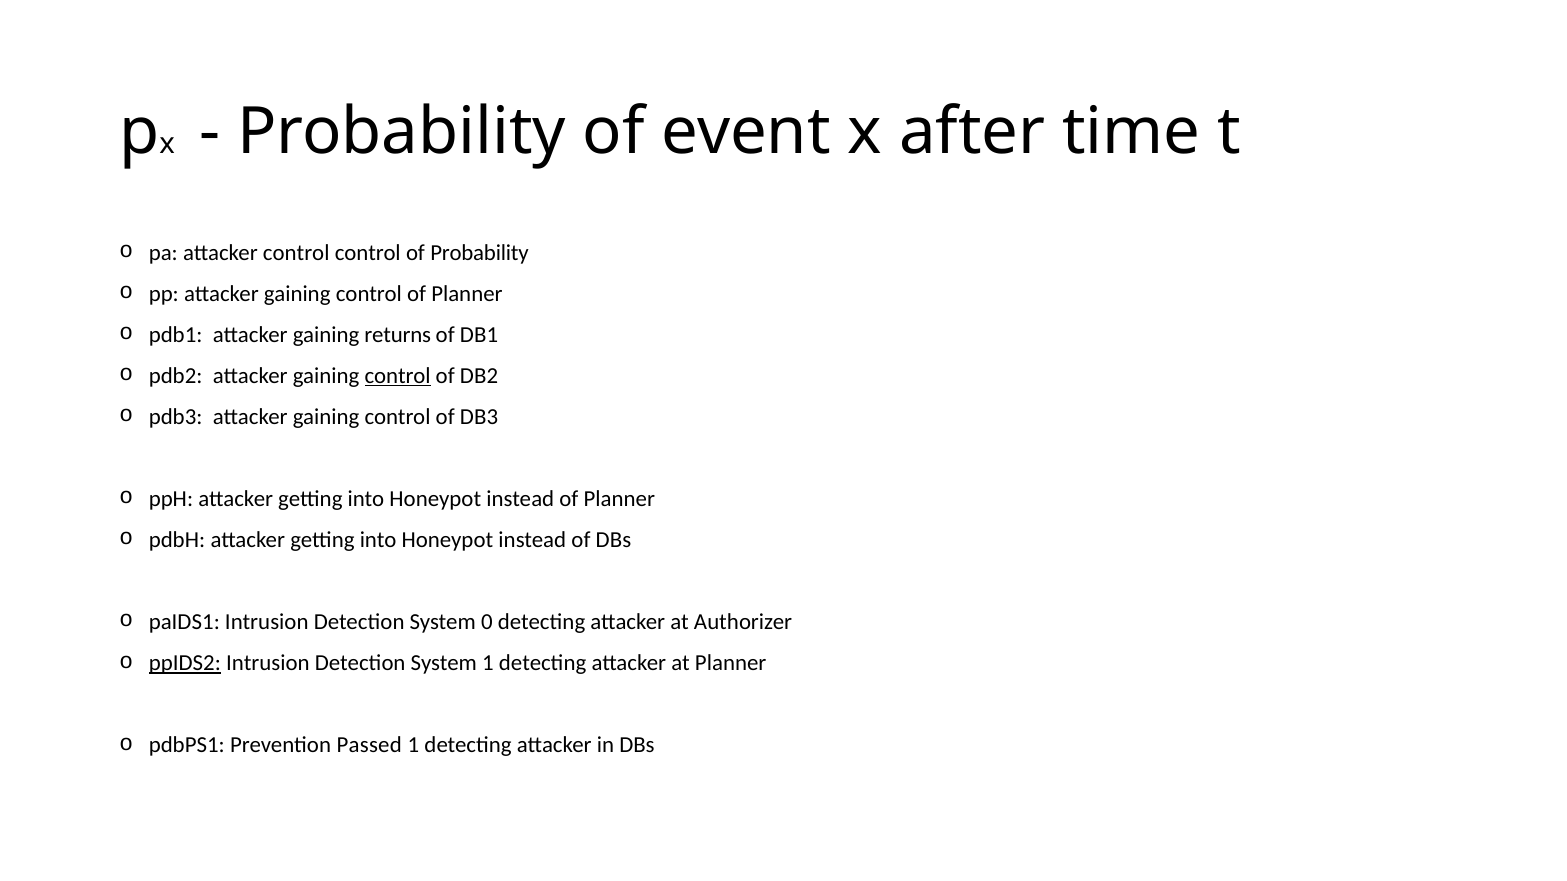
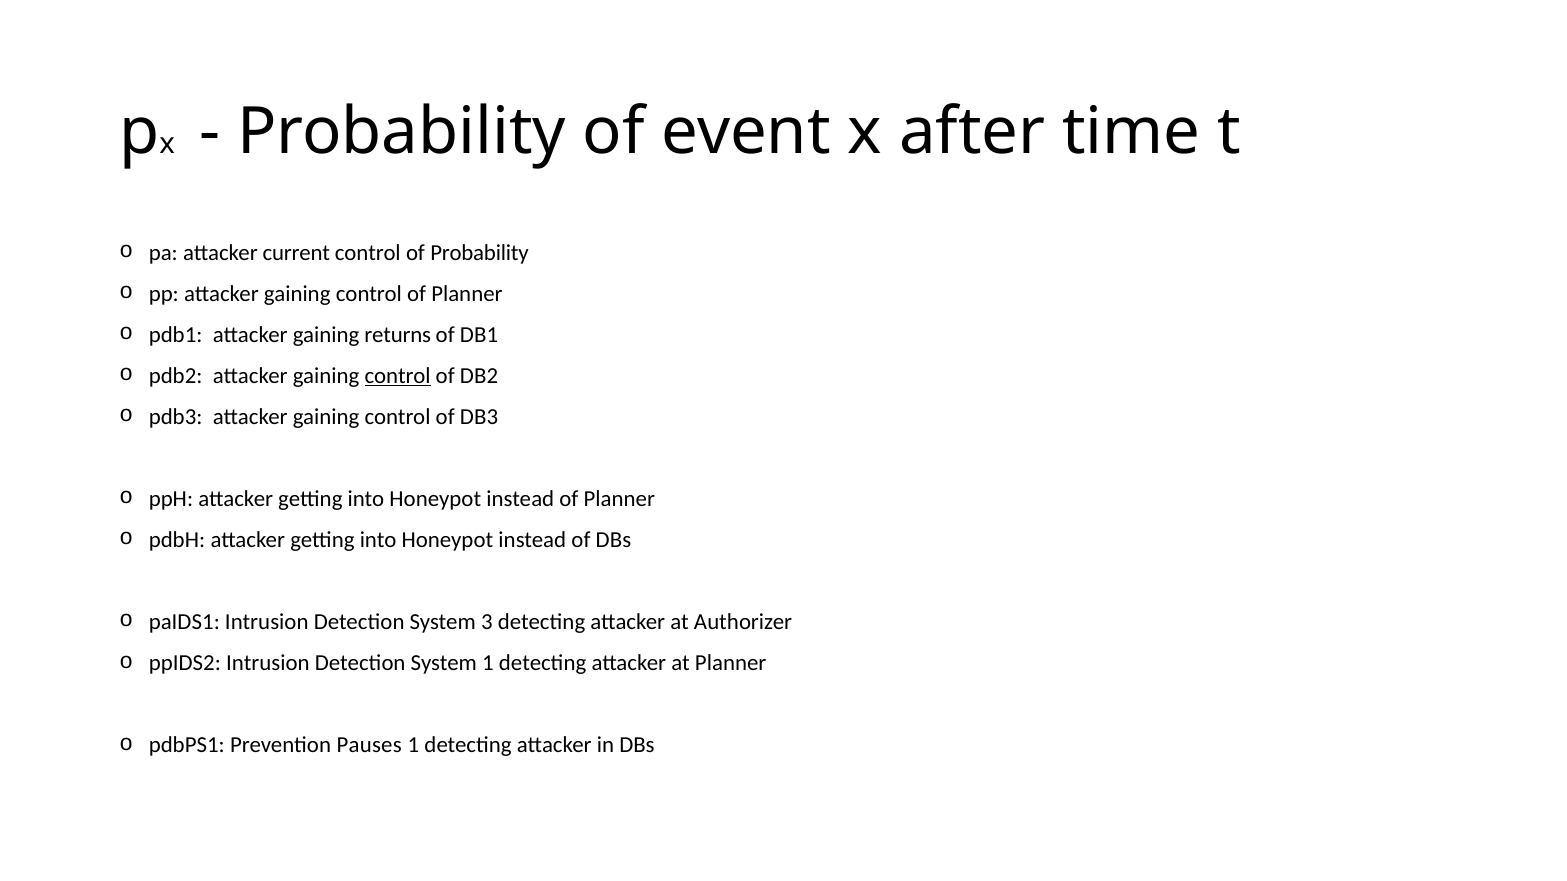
attacker control: control -> current
0: 0 -> 3
ppIDS2 underline: present -> none
Passed: Passed -> Pauses
